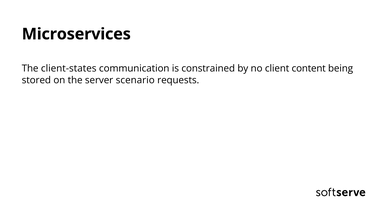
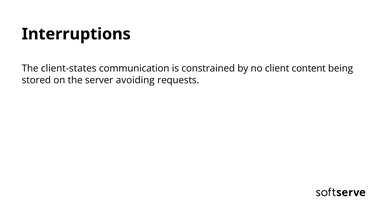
Microservices: Microservices -> Interruptions
scenario: scenario -> avoiding
